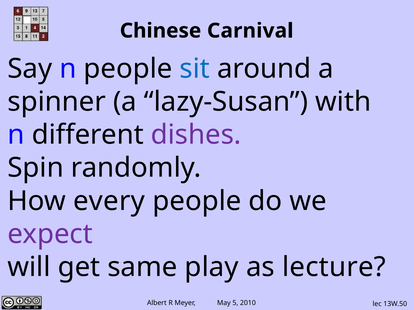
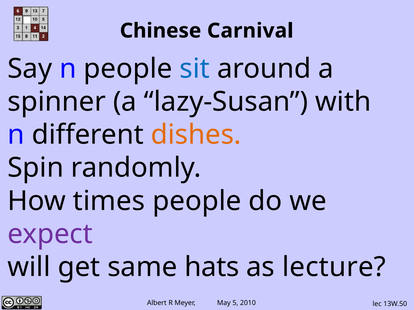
dishes colour: purple -> orange
every: every -> times
play: play -> hats
